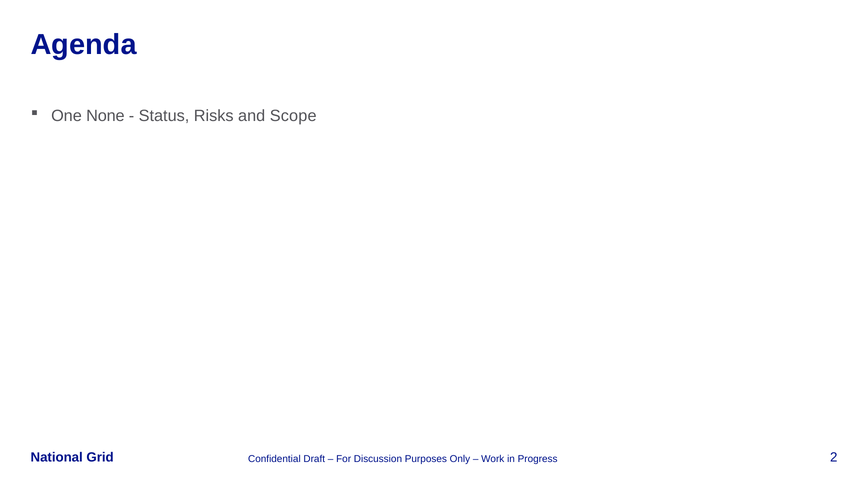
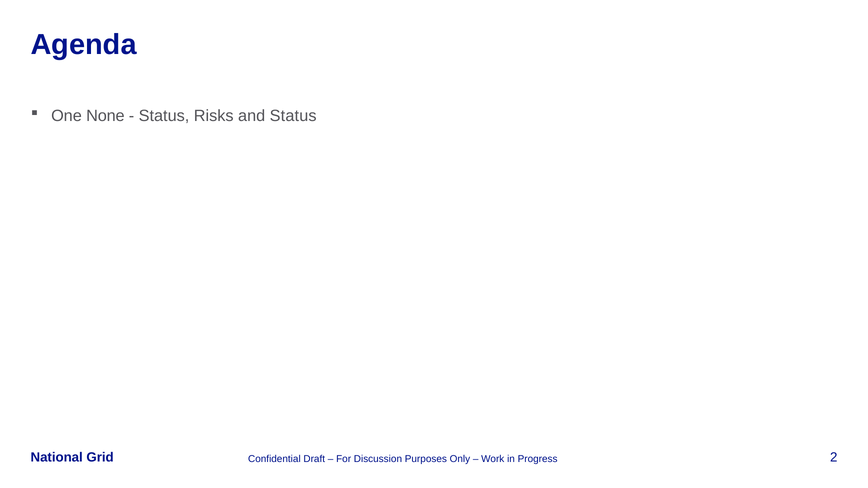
and Scope: Scope -> Status
